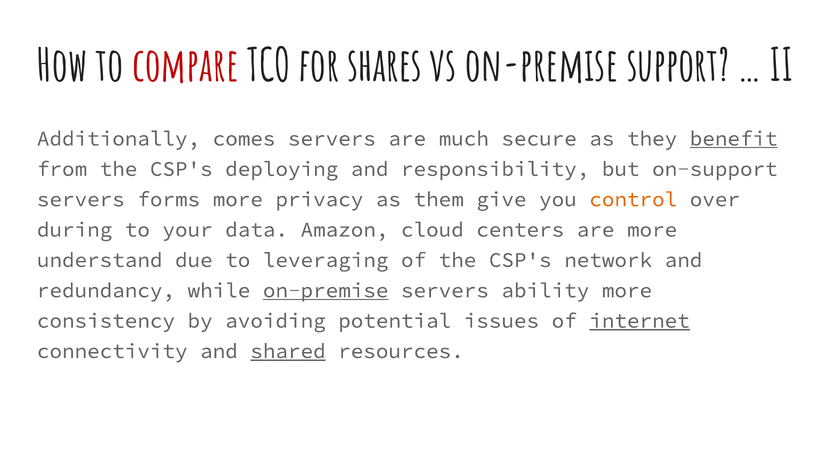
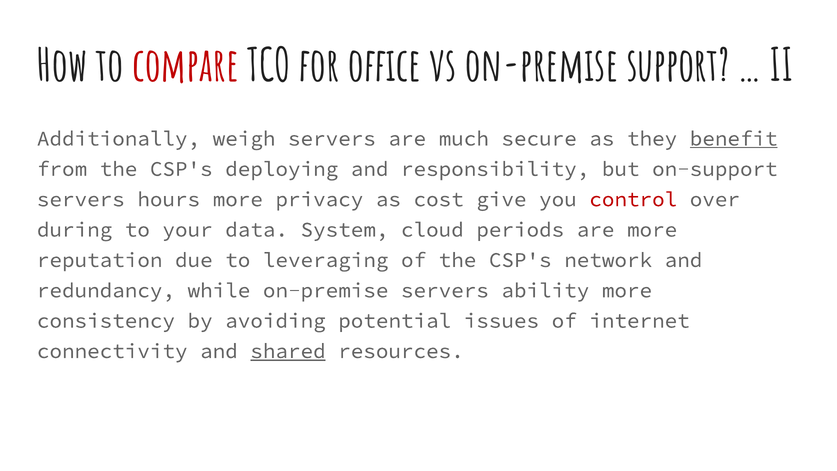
shares: shares -> office
comes: comes -> weigh
forms: forms -> hours
them: them -> cost
control colour: orange -> red
Amazon: Amazon -> System
centers: centers -> periods
understand: understand -> reputation
on-premise at (326, 290) underline: present -> none
internet underline: present -> none
